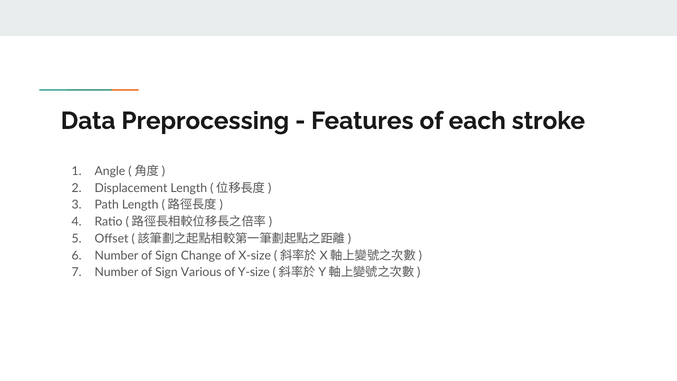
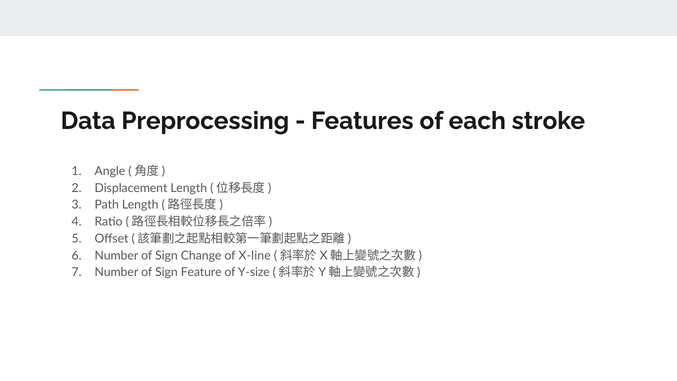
X-size: X-size -> X-line
Various: Various -> Feature
